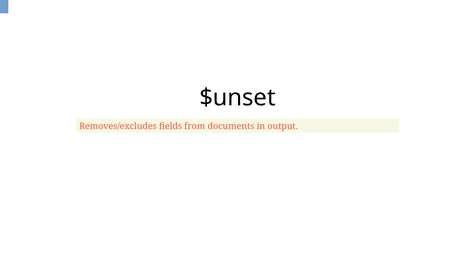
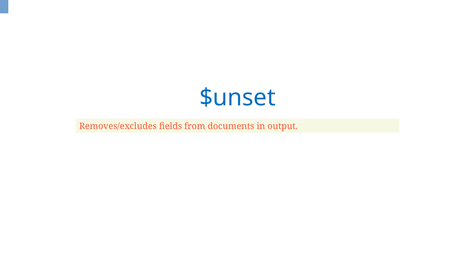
$unset colour: black -> blue
